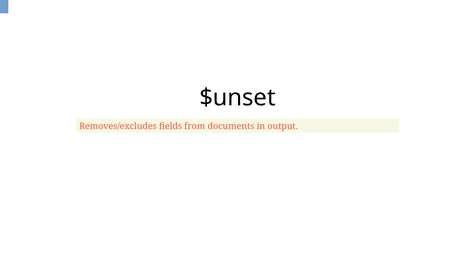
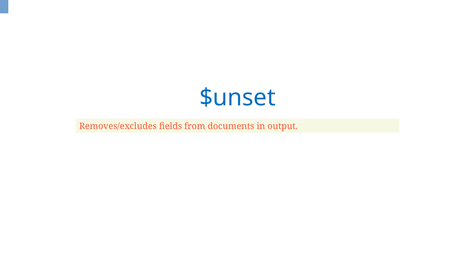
$unset colour: black -> blue
